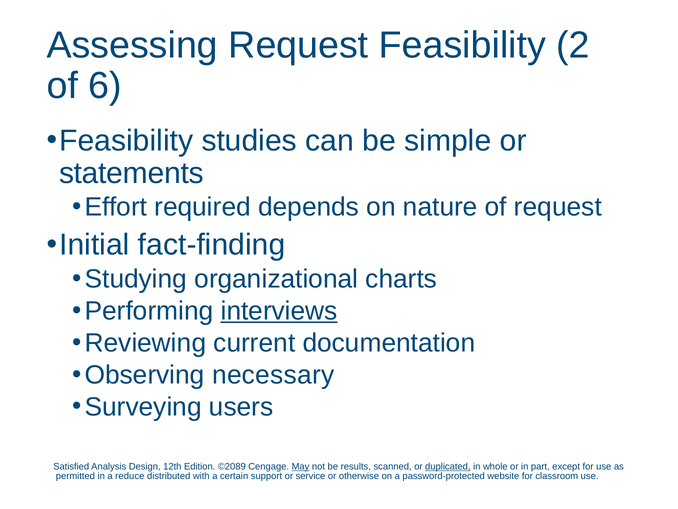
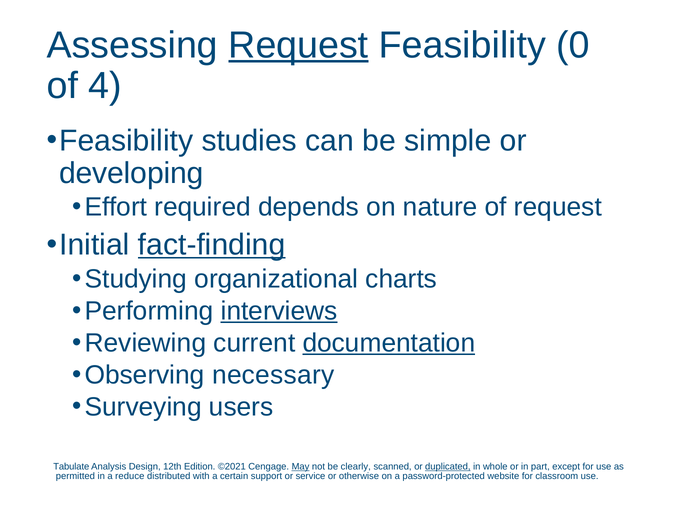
Request at (298, 45) underline: none -> present
2: 2 -> 0
6: 6 -> 4
statements: statements -> developing
fact-finding underline: none -> present
documentation underline: none -> present
Satisfied: Satisfied -> Tabulate
©2089: ©2089 -> ©2021
results: results -> clearly
